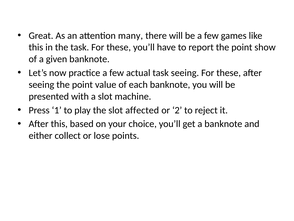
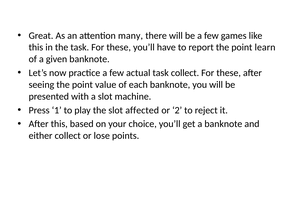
show: show -> learn
task seeing: seeing -> collect
